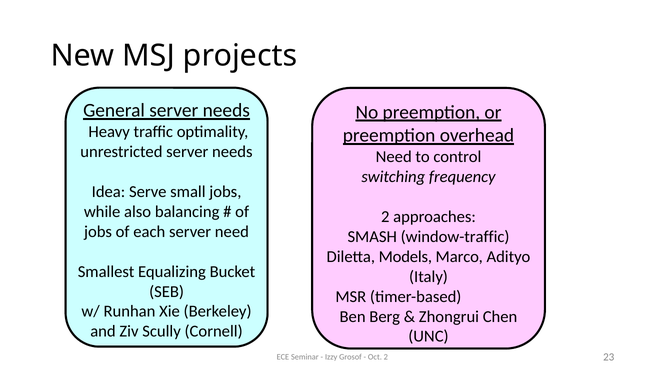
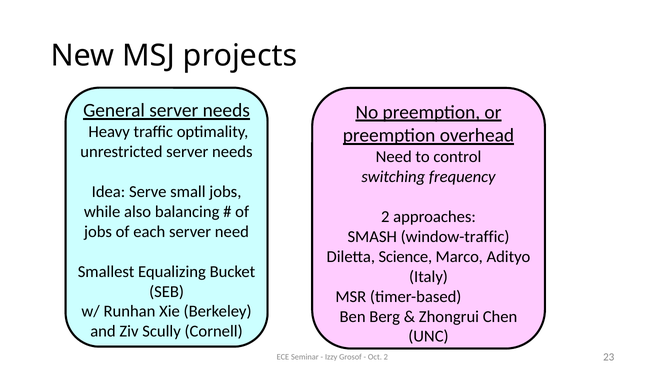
Models: Models -> Science
